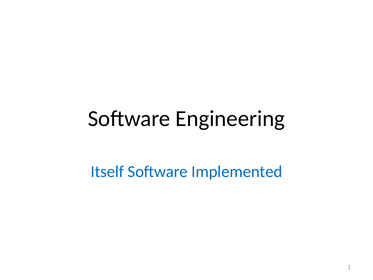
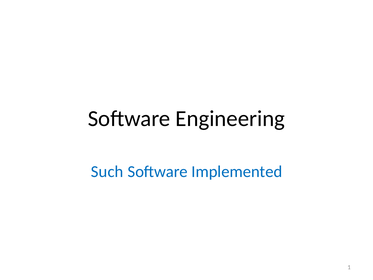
Itself: Itself -> Such
